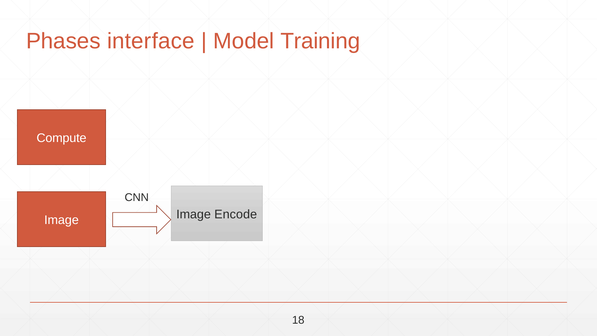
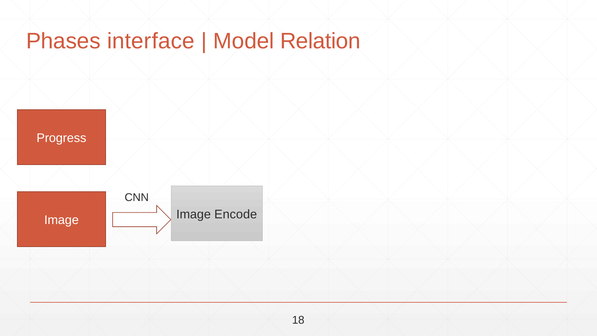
Training: Training -> Relation
Compute: Compute -> Progress
